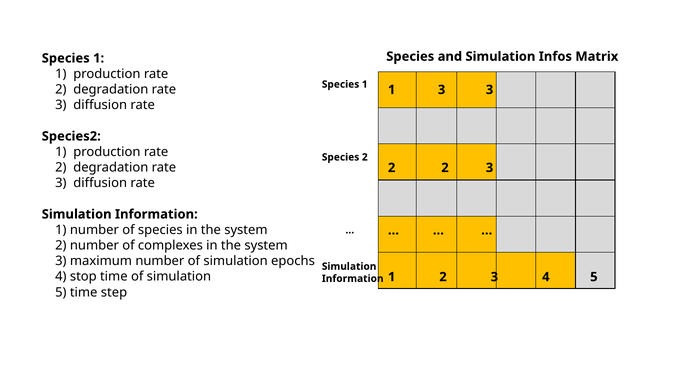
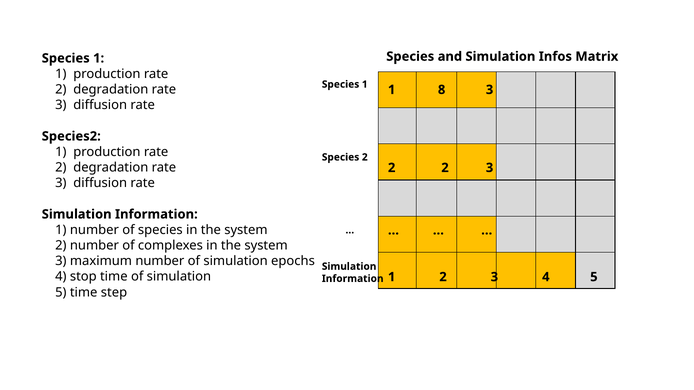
1 3: 3 -> 8
